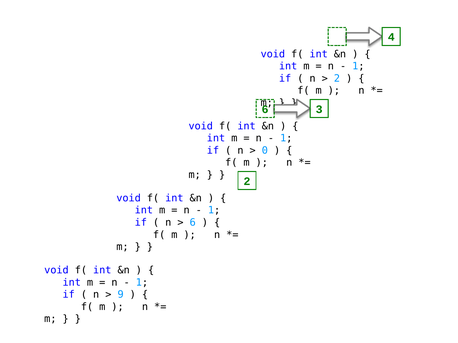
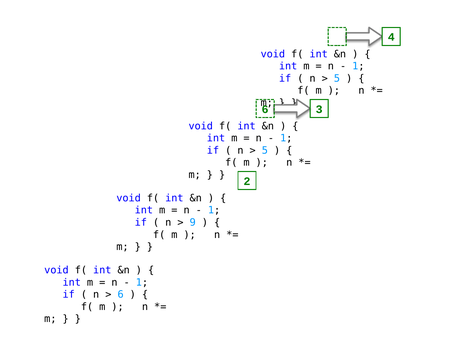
2 at (337, 79): 2 -> 5
0 at (265, 151): 0 -> 5
6 at (193, 223): 6 -> 9
9 at (121, 295): 9 -> 6
